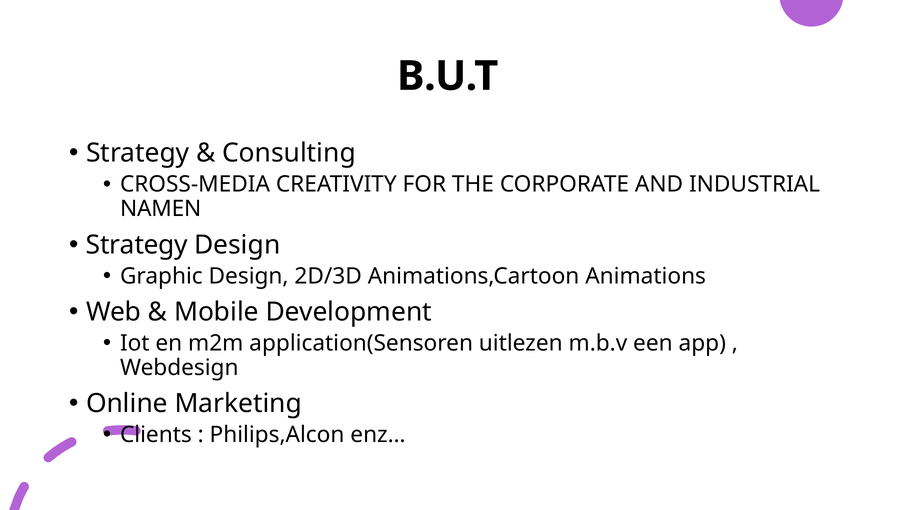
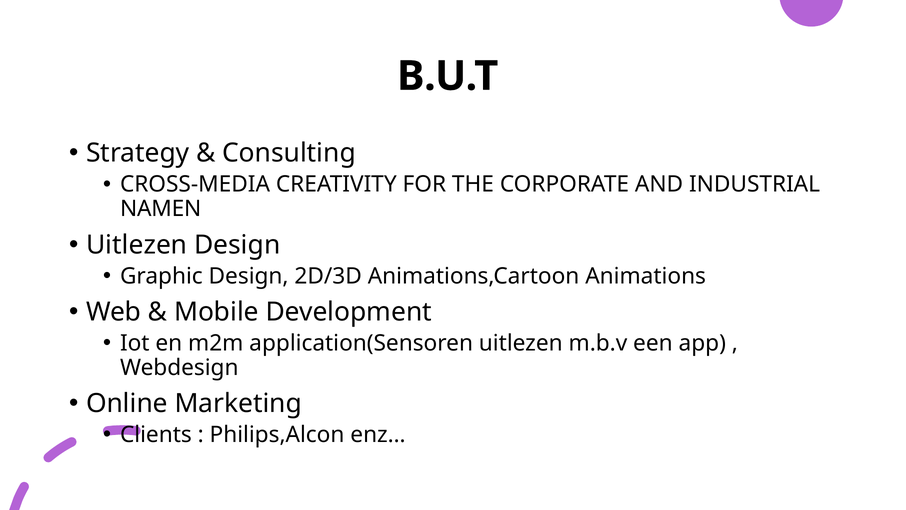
Strategy at (137, 245): Strategy -> Uitlezen
